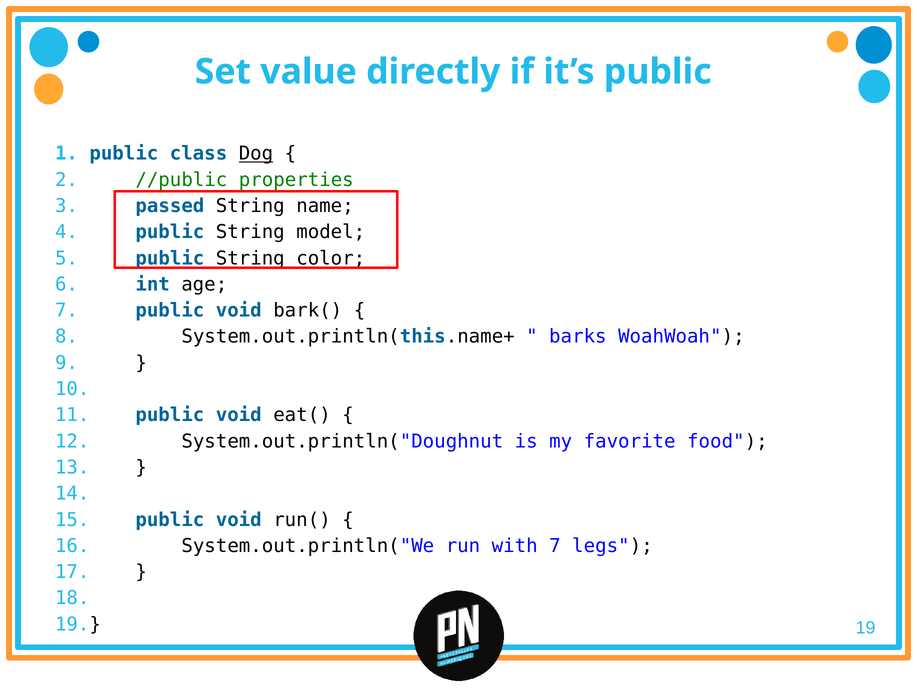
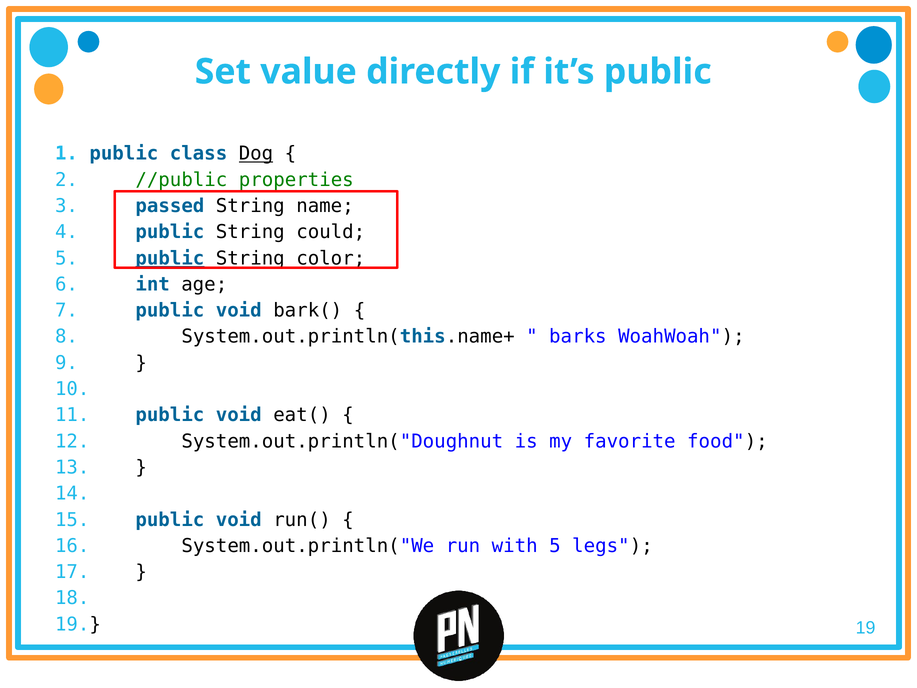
model: model -> could
public at (170, 258) underline: none -> present
with 7: 7 -> 5
